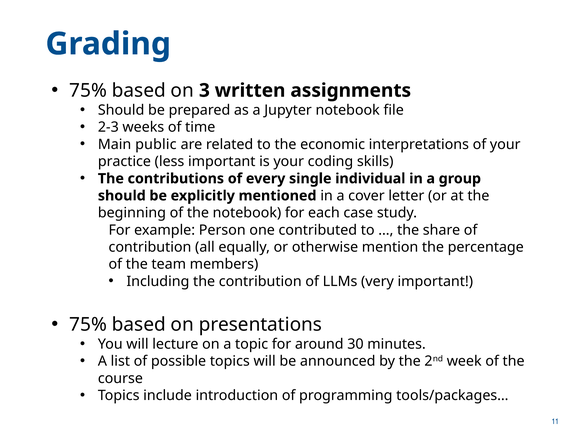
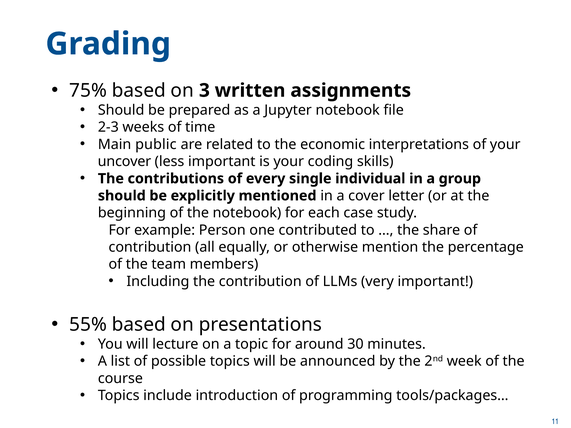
practice: practice -> uncover
75% at (88, 325): 75% -> 55%
